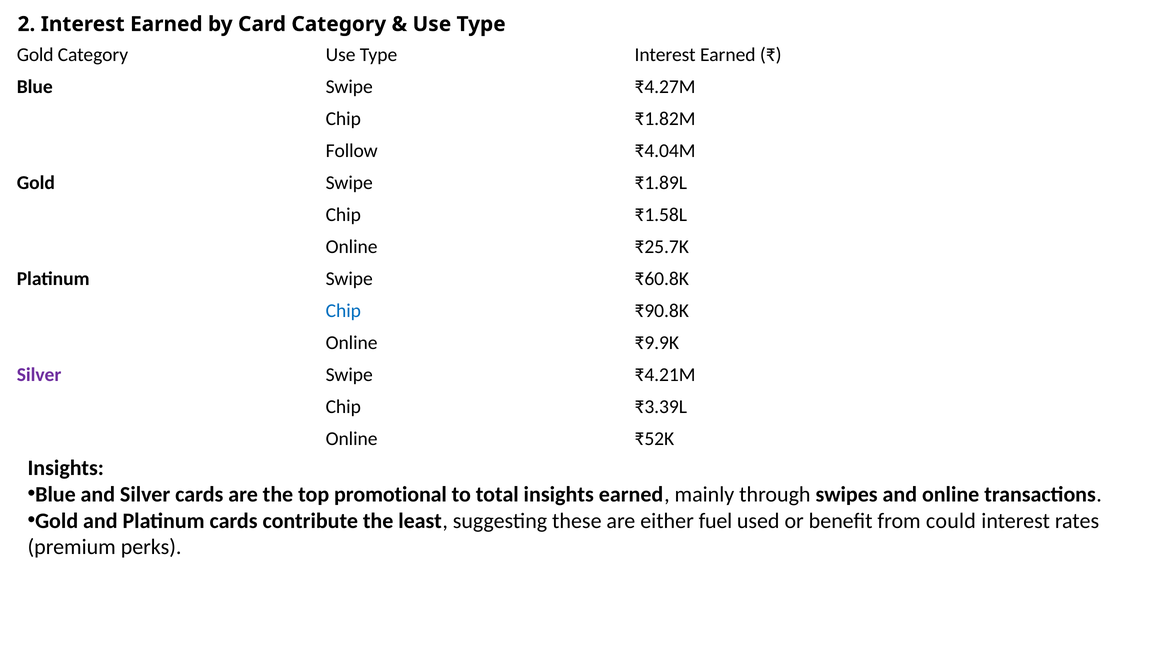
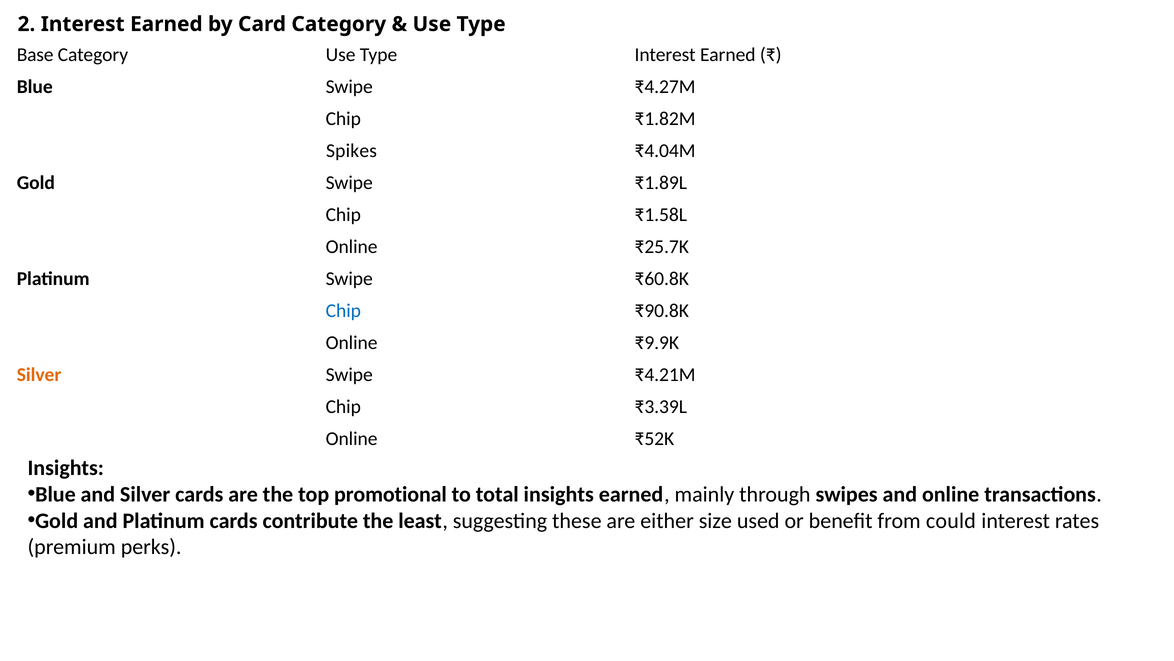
Gold at (35, 55): Gold -> Base
Follow: Follow -> Spikes
Silver at (39, 375) colour: purple -> orange
fuel: fuel -> size
